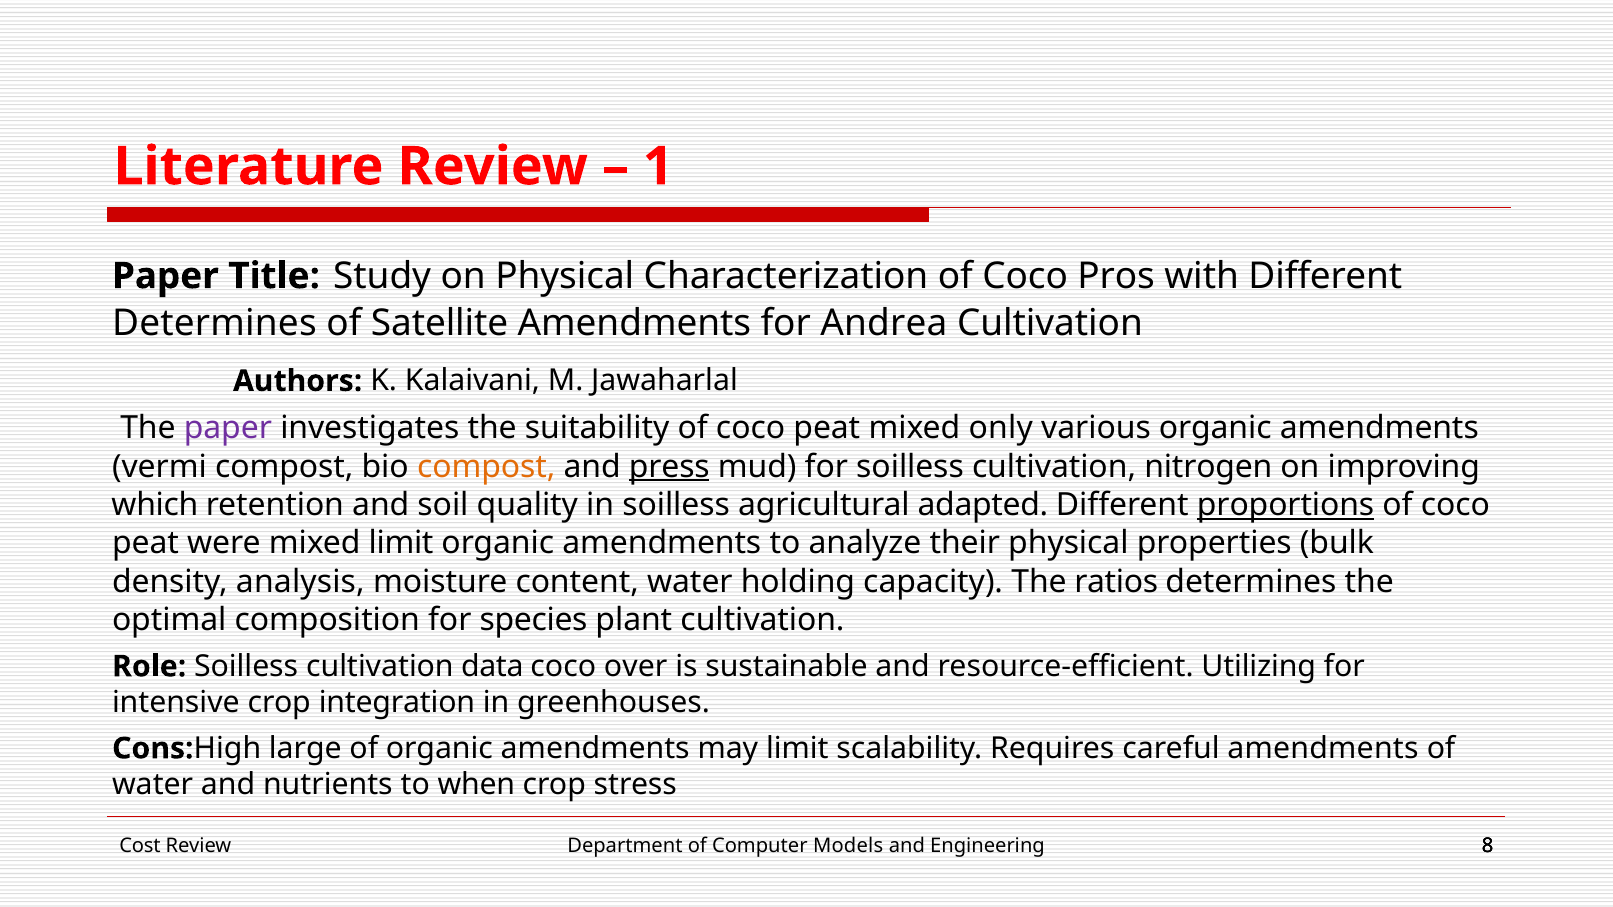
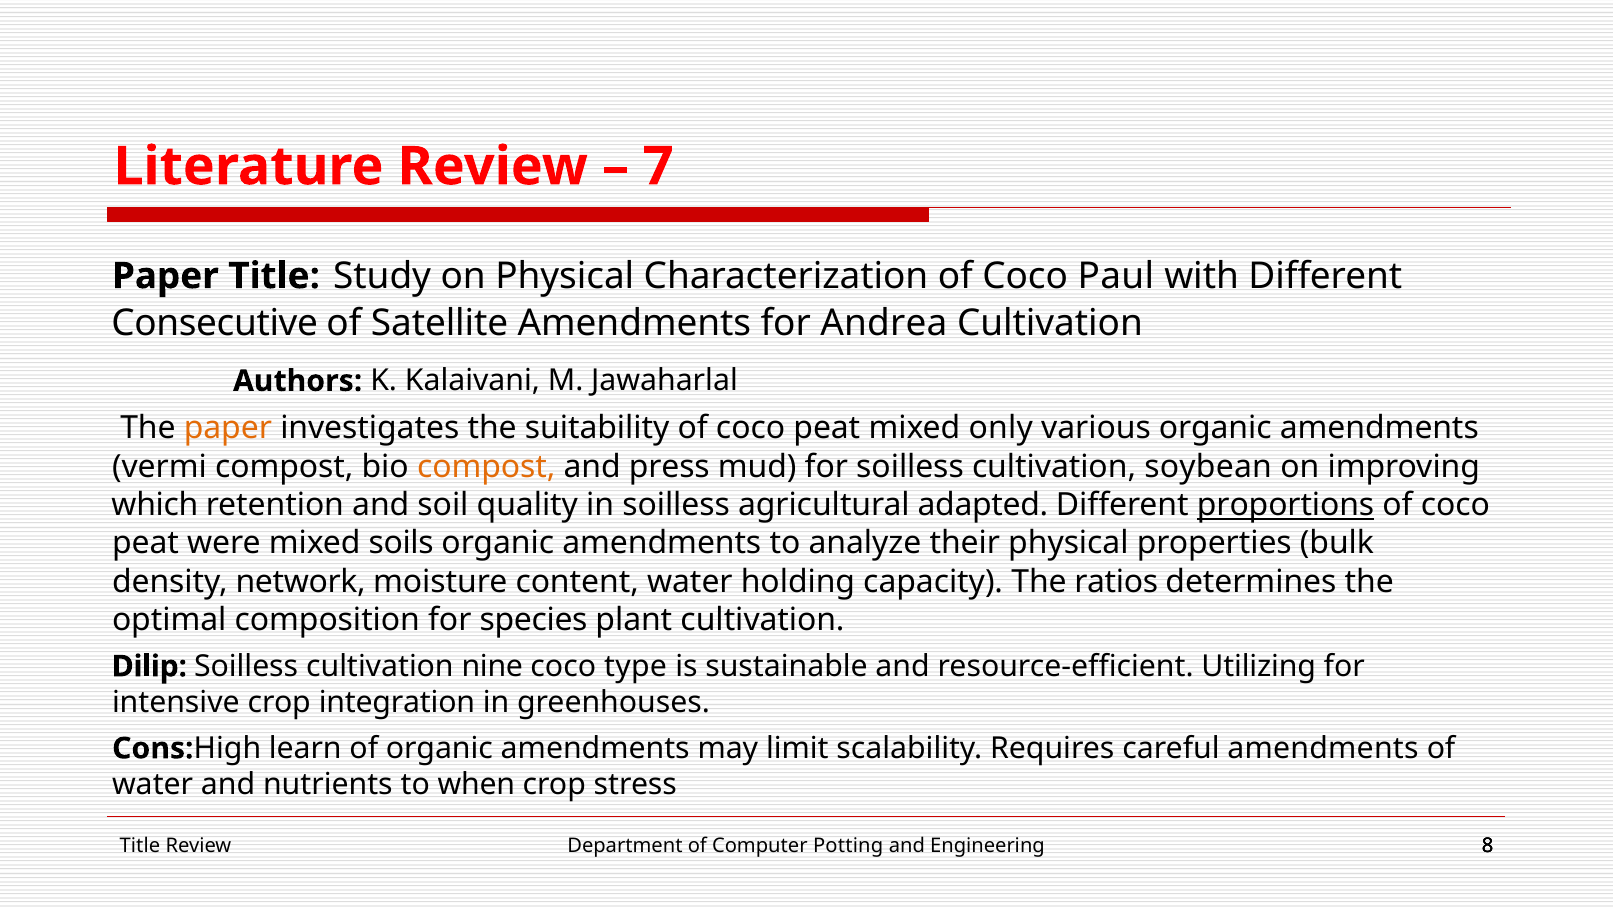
1: 1 -> 7
Pros: Pros -> Paul
Determines at (214, 323): Determines -> Consecutive
paper at (228, 429) colour: purple -> orange
press underline: present -> none
nitrogen: nitrogen -> soybean
mixed limit: limit -> soils
analysis: analysis -> network
Role: Role -> Dilip
data: data -> nine
over: over -> type
large: large -> learn
Cost at (140, 846): Cost -> Title
Models: Models -> Potting
